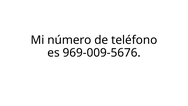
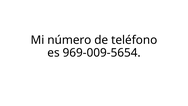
969-009-5676: 969-009-5676 -> 969-009-5654
